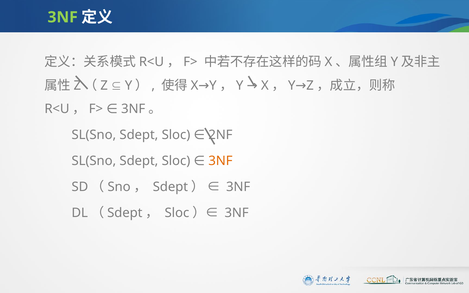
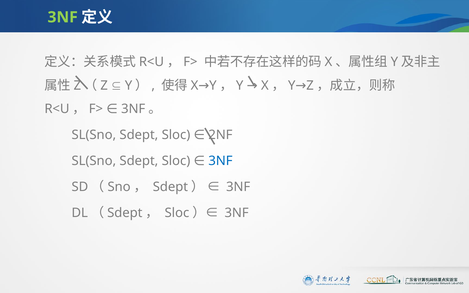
3NF at (220, 161) colour: orange -> blue
